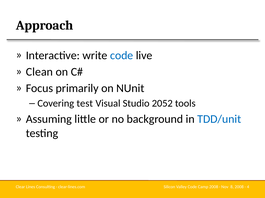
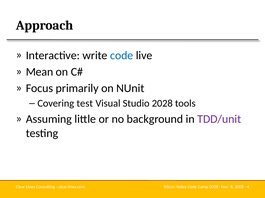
Clean: Clean -> Mean
2052: 2052 -> 2028
TDD/unit colour: blue -> purple
